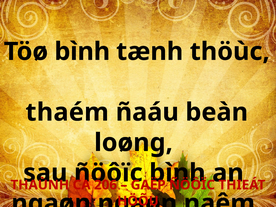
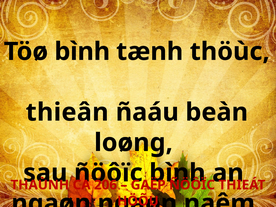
thaém: thaém -> thieân
